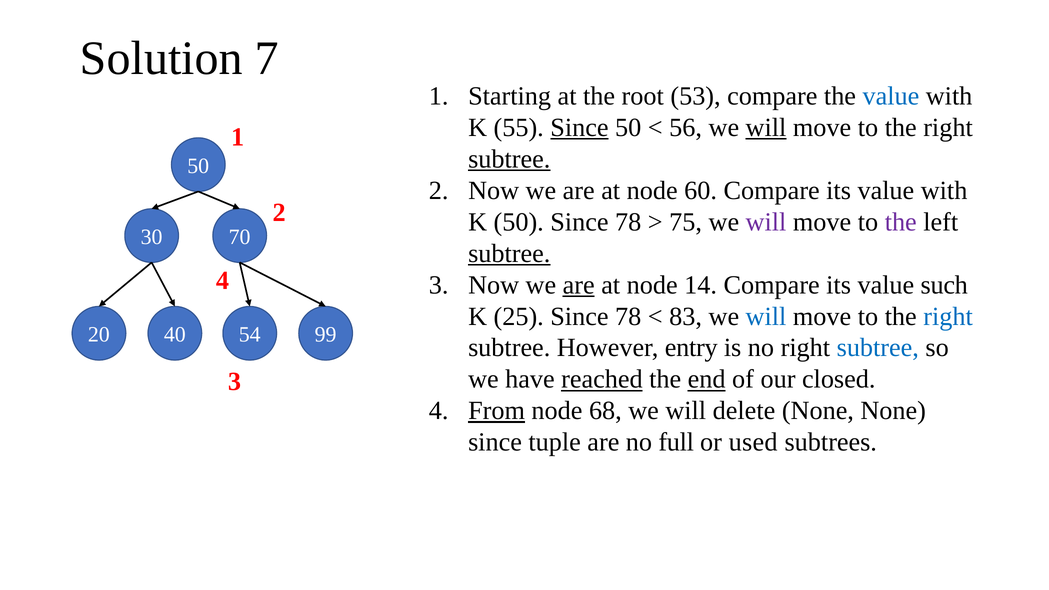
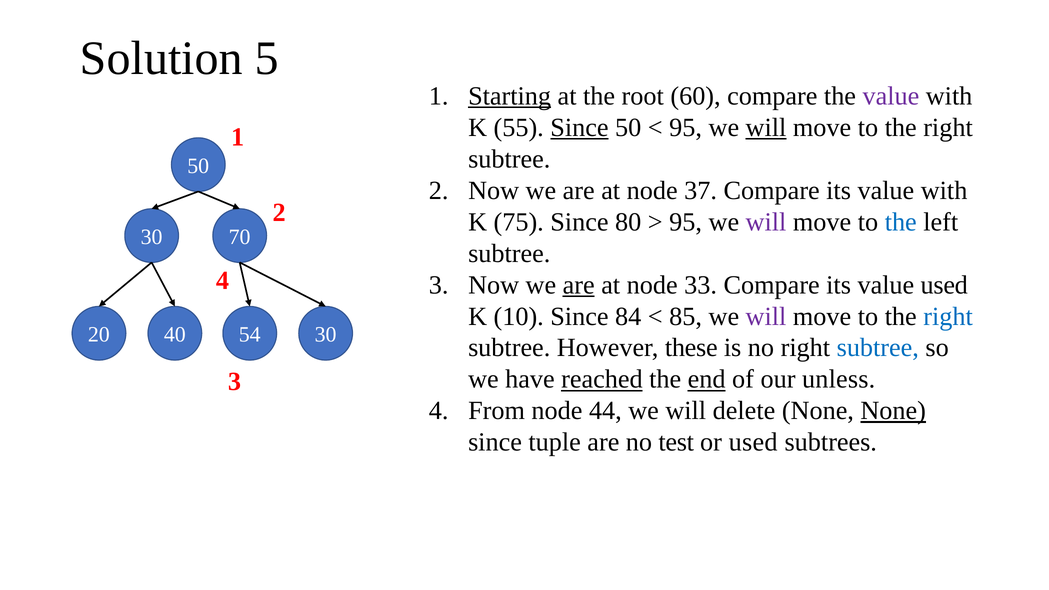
7: 7 -> 5
Starting underline: none -> present
53: 53 -> 60
value at (891, 96) colour: blue -> purple
56 at (686, 128): 56 -> 95
subtree at (509, 159) underline: present -> none
60: 60 -> 37
K 50: 50 -> 75
78 at (628, 222): 78 -> 80
75 at (686, 222): 75 -> 95
the at (901, 222) colour: purple -> blue
subtree at (509, 253) underline: present -> none
14: 14 -> 33
value such: such -> used
25: 25 -> 10
78 at (628, 316): 78 -> 84
83: 83 -> 85
will at (766, 316) colour: blue -> purple
20 99: 99 -> 30
entry: entry -> these
closed: closed -> unless
From underline: present -> none
68: 68 -> 44
None at (893, 411) underline: none -> present
full: full -> test
